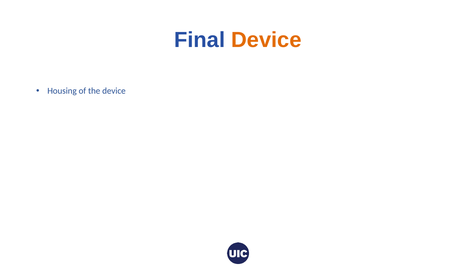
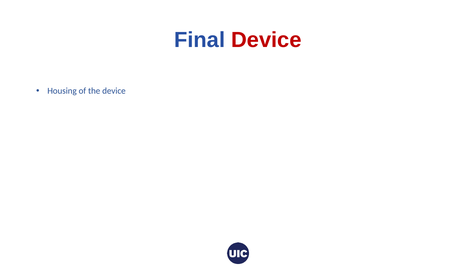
Device at (266, 40) colour: orange -> red
